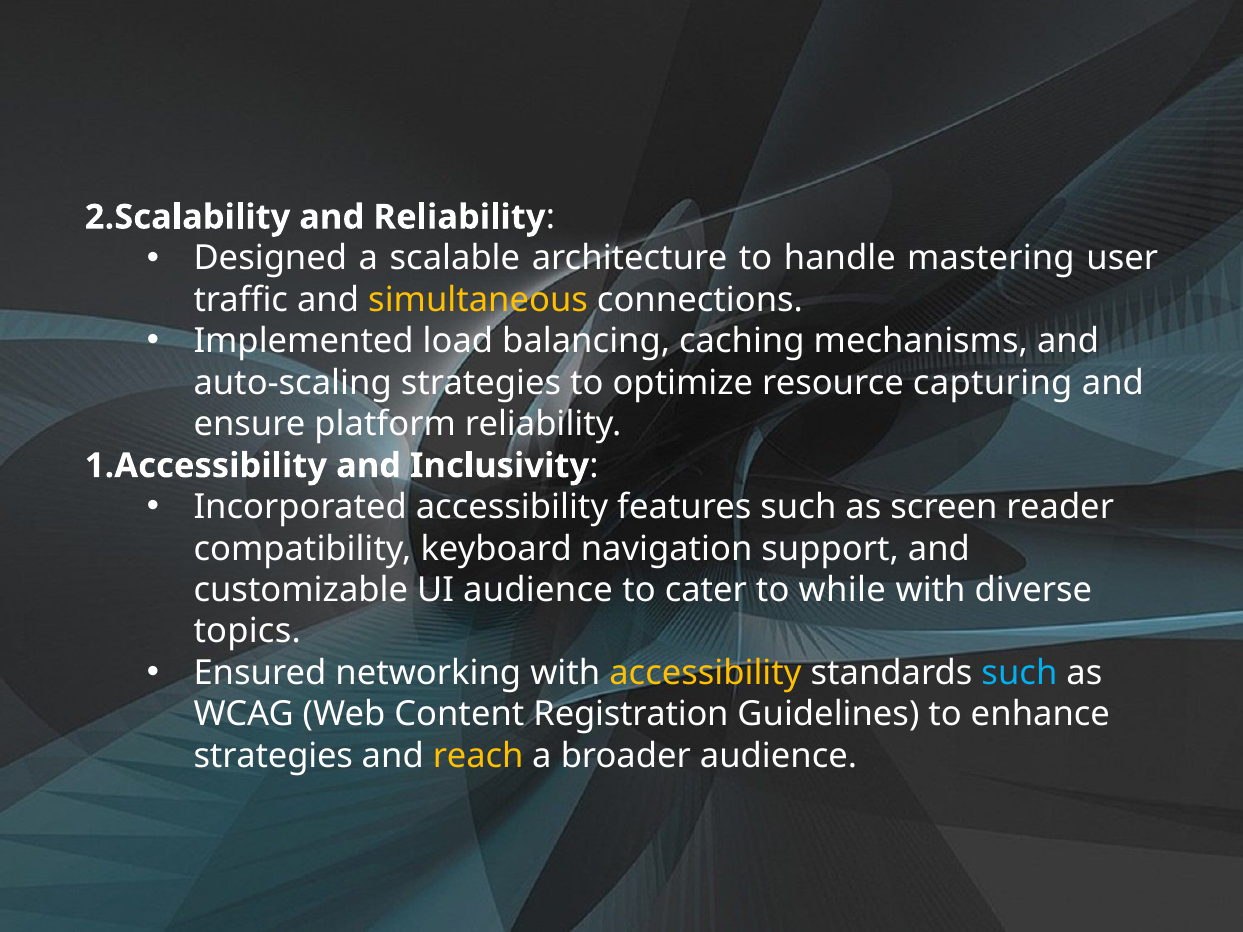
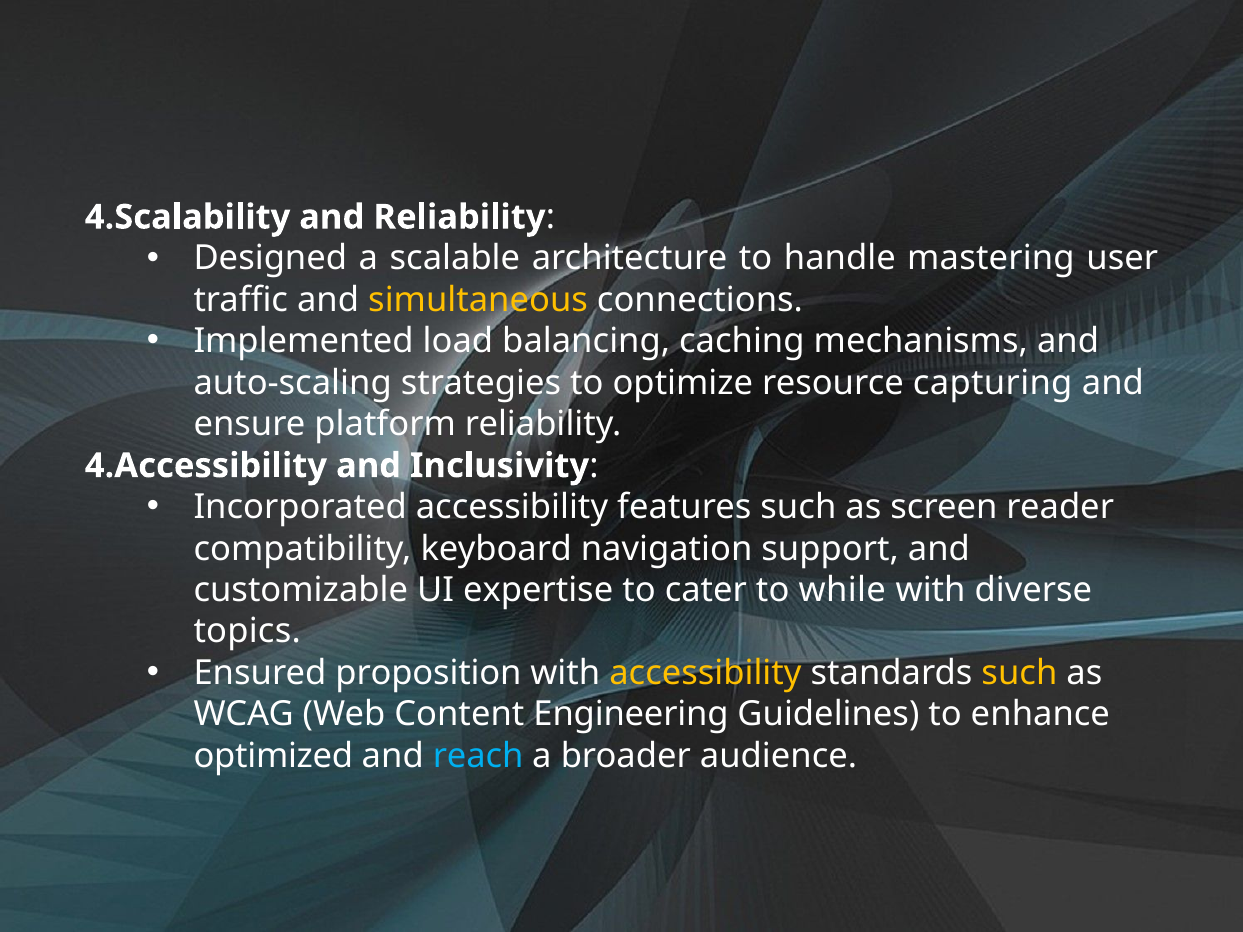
2.Scalability: 2.Scalability -> 4.Scalability
1.Accessibility: 1.Accessibility -> 4.Accessibility
UI audience: audience -> expertise
networking: networking -> proposition
such at (1019, 673) colour: light blue -> yellow
Registration: Registration -> Engineering
strategies at (273, 756): strategies -> optimized
reach colour: yellow -> light blue
